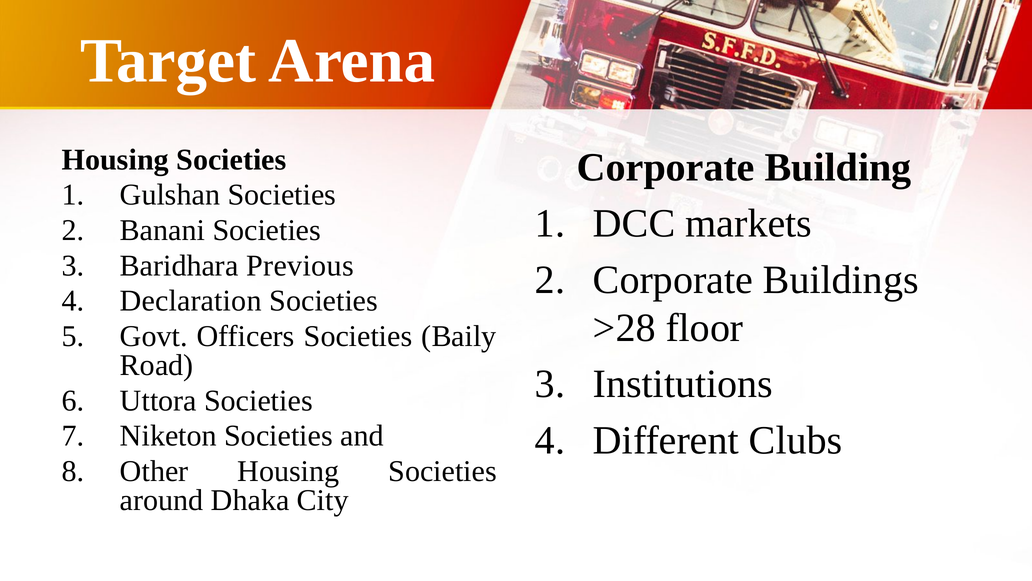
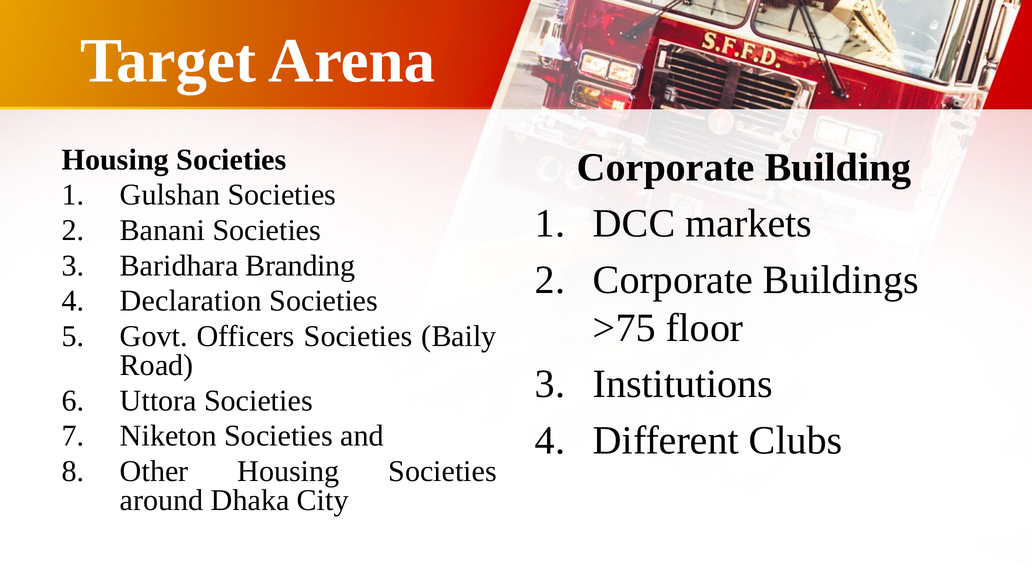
Previous: Previous -> Branding
>28: >28 -> >75
